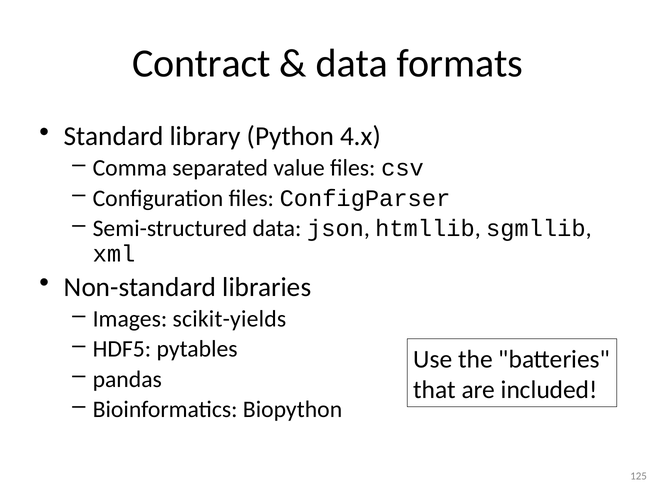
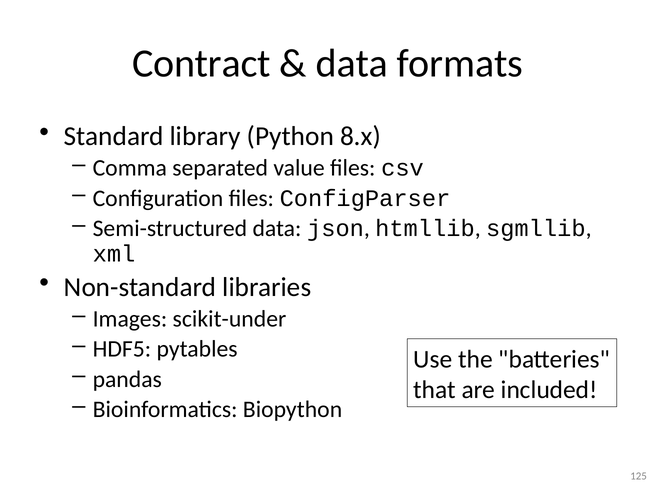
4.x: 4.x -> 8.x
scikit-yields: scikit-yields -> scikit-under
